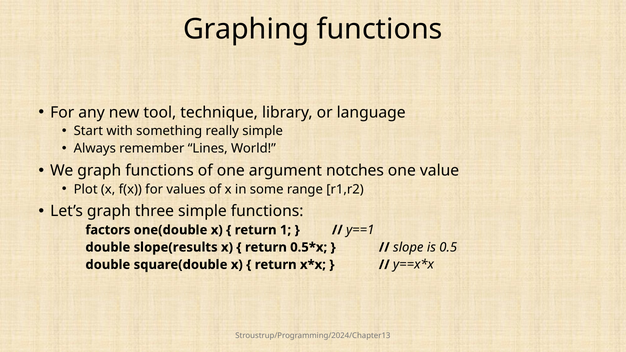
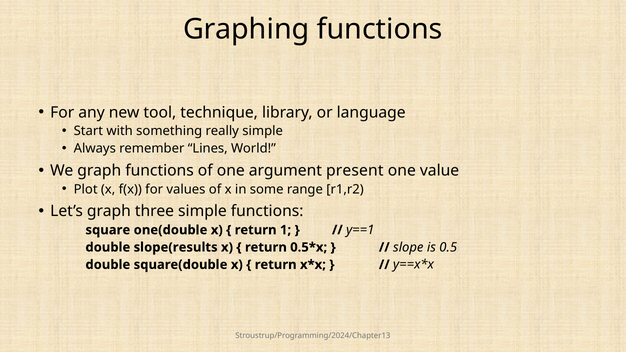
notches: notches -> present
factors: factors -> square
